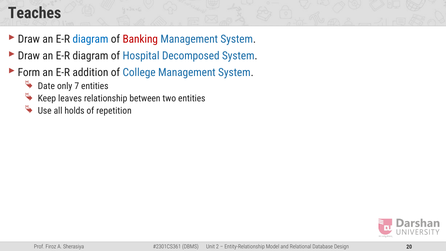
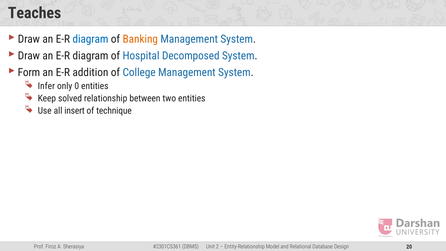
Banking colour: red -> orange
Date: Date -> Infer
7: 7 -> 0
leaves: leaves -> solved
holds: holds -> insert
repetition: repetition -> technique
